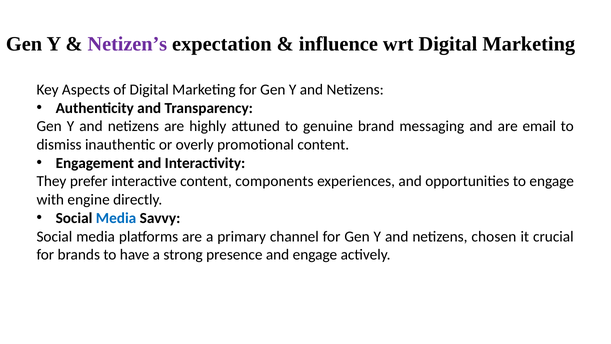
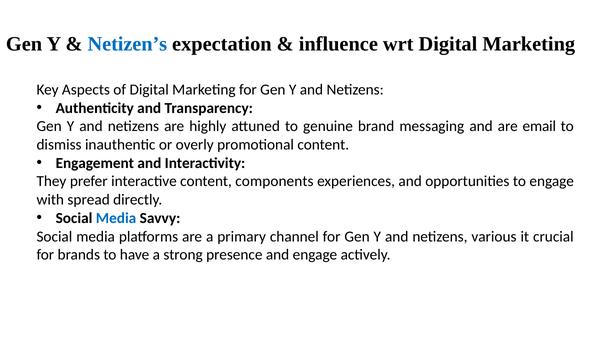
Netizen’s colour: purple -> blue
engine: engine -> spread
chosen: chosen -> various
